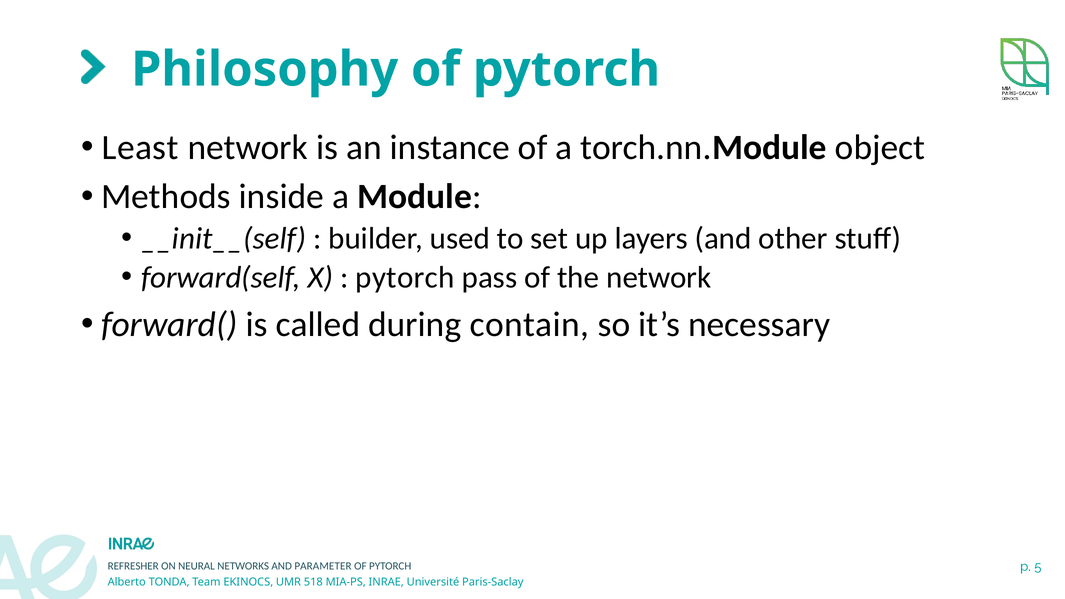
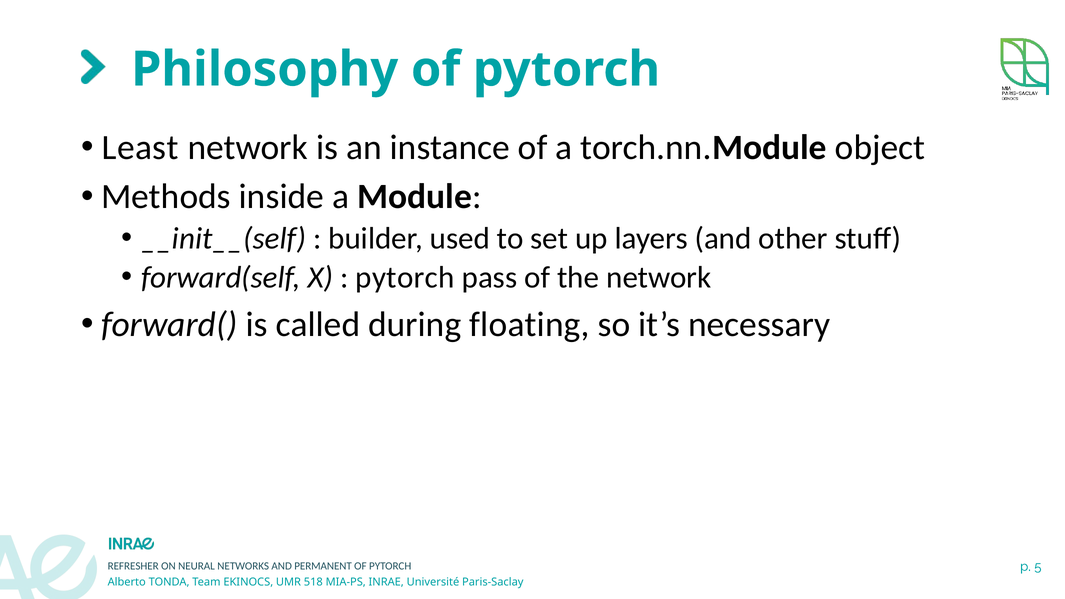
contain: contain -> floating
PARAMETER: PARAMETER -> PERMANENT
